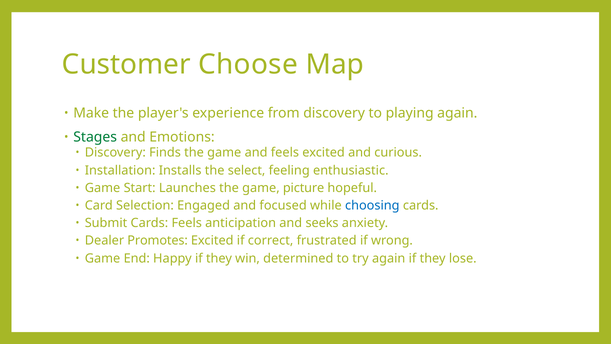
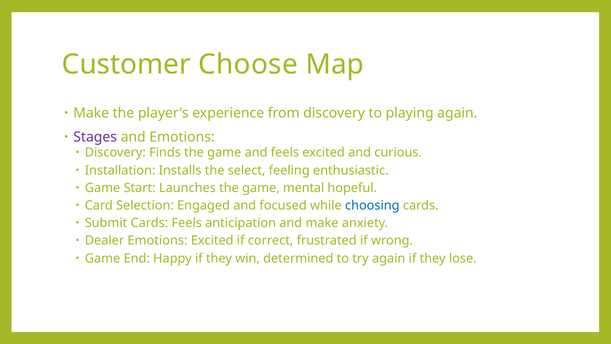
Stages colour: green -> purple
picture: picture -> mental
and seeks: seeks -> make
Dealer Promotes: Promotes -> Emotions
